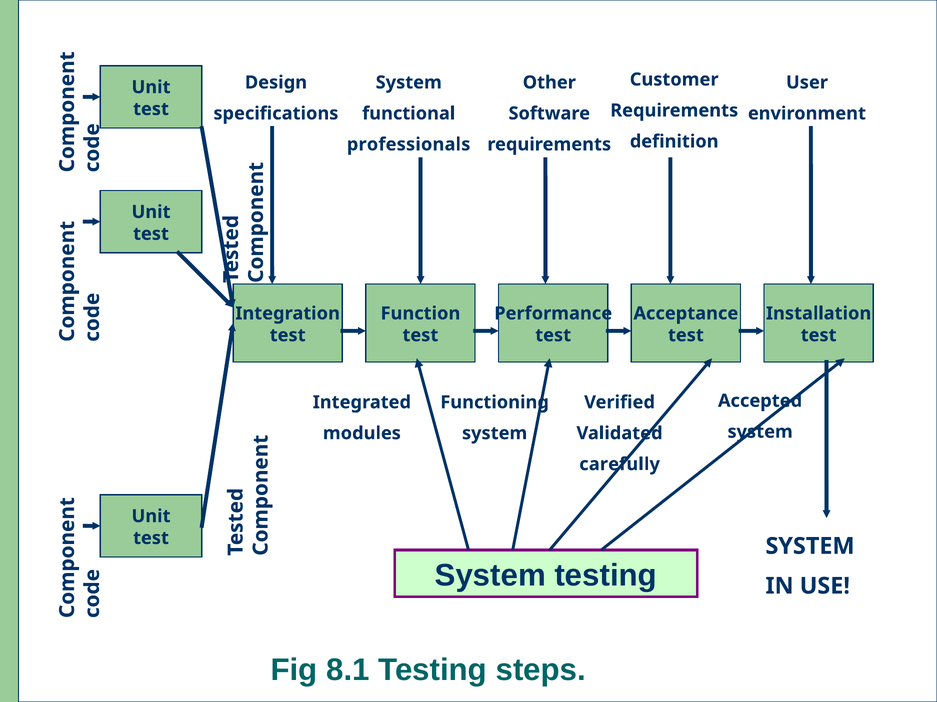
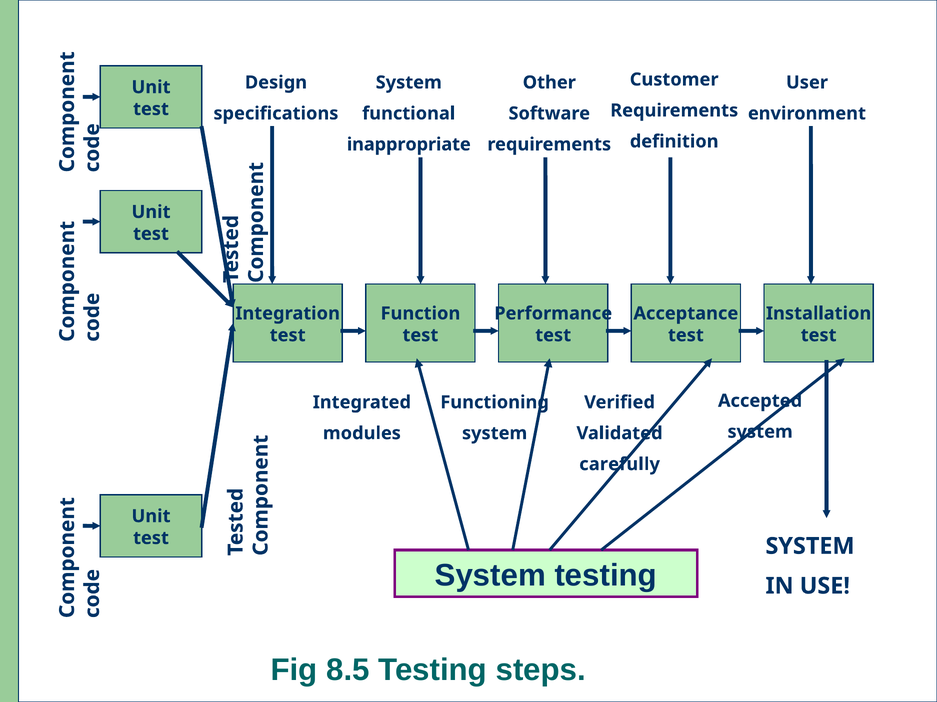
professionals: professionals -> inappropriate
8.1: 8.1 -> 8.5
